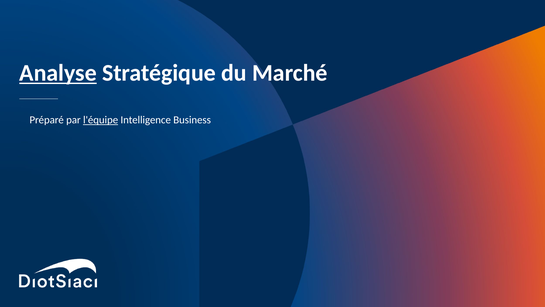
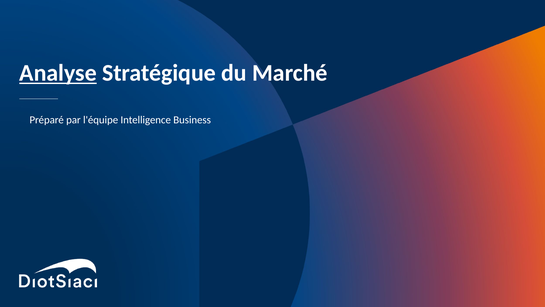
l'équipe underline: present -> none
